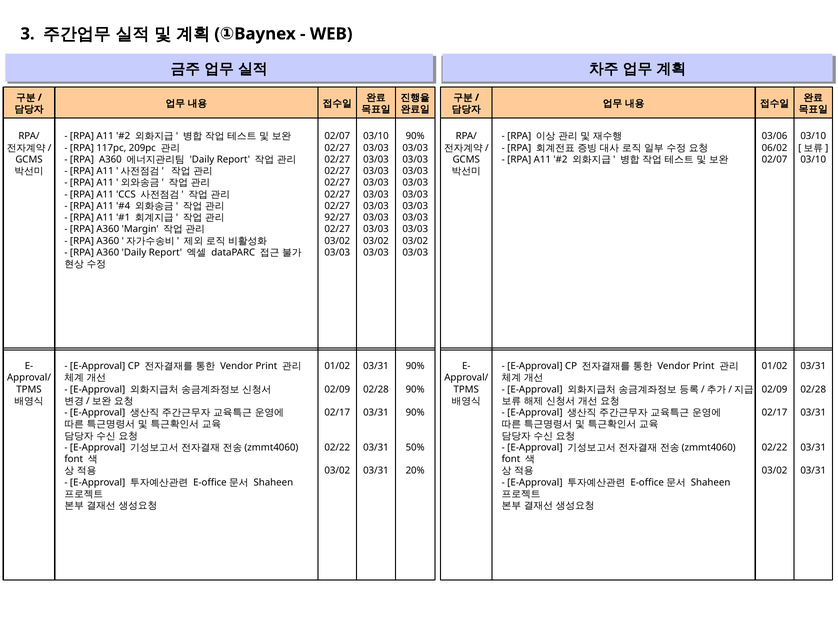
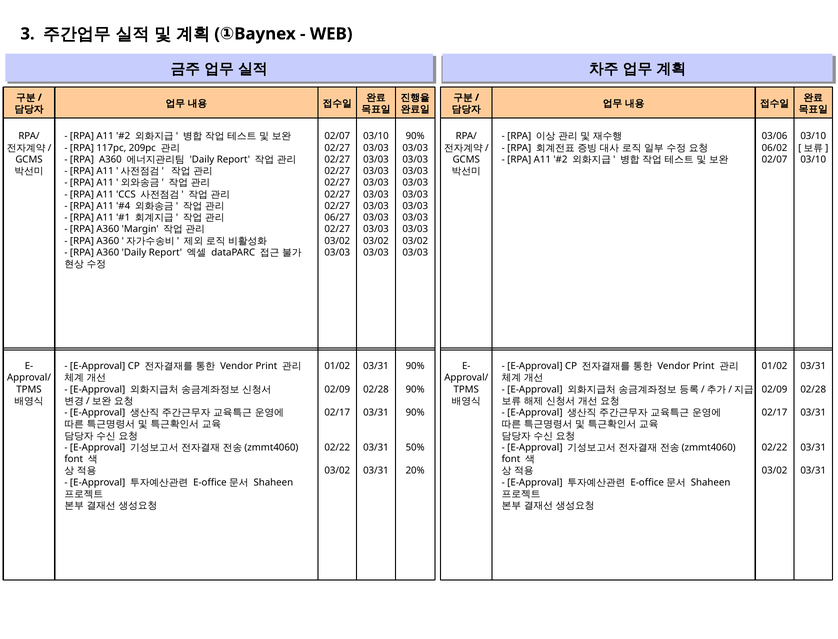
92/27: 92/27 -> 06/27
